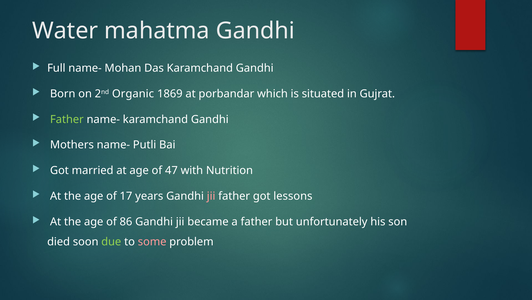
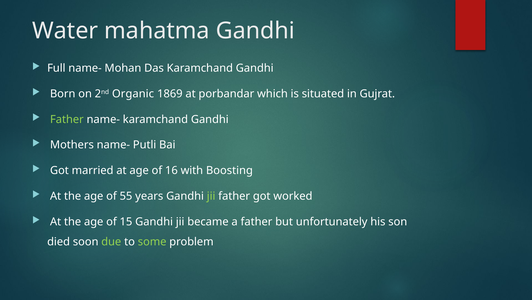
47: 47 -> 16
Nutrition: Nutrition -> Boosting
17: 17 -> 55
jii at (211, 196) colour: pink -> light green
lessons: lessons -> worked
86: 86 -> 15
some colour: pink -> light green
